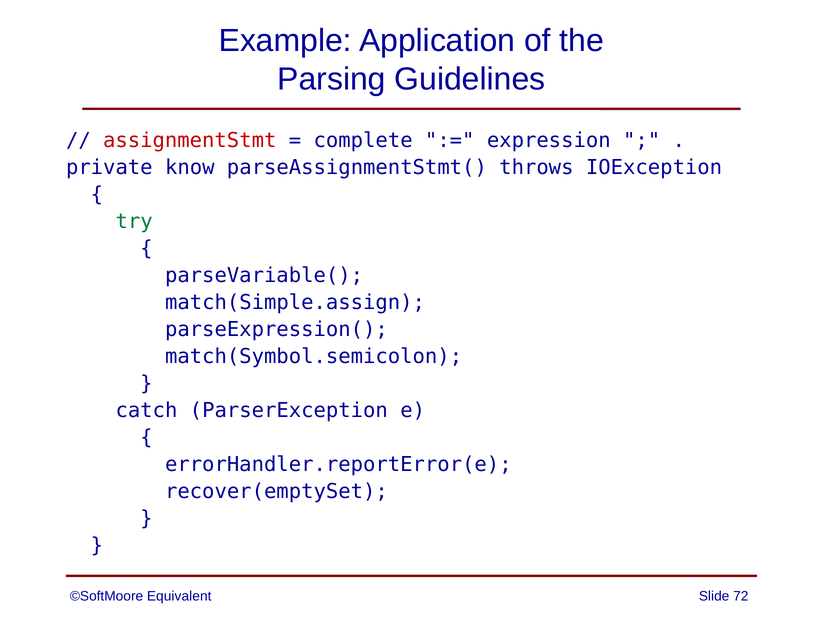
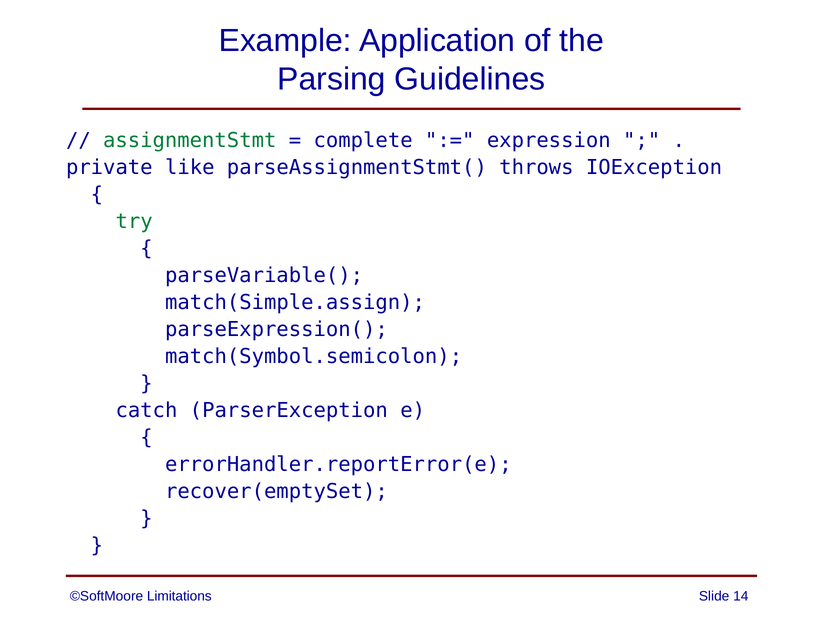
assignmentStmt colour: red -> green
know: know -> like
Equivalent: Equivalent -> Limitations
72: 72 -> 14
